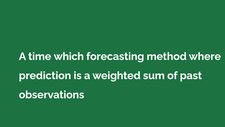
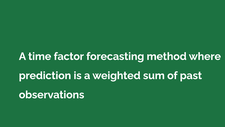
which: which -> factor
